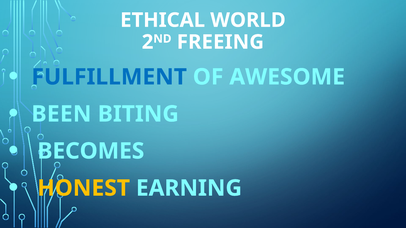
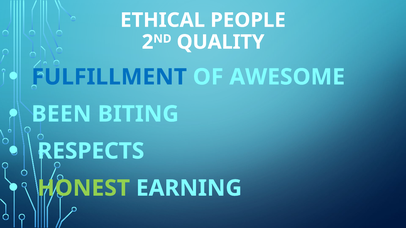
WORLD: WORLD -> PEOPLE
FREEING: FREEING -> QUALITY
BECOMES: BECOMES -> RESPECTS
HONEST colour: yellow -> light green
